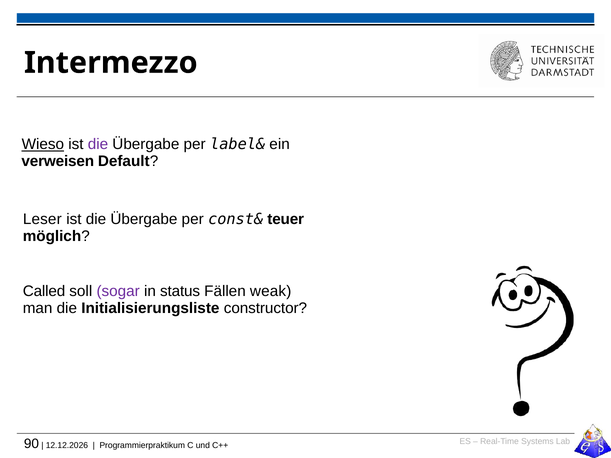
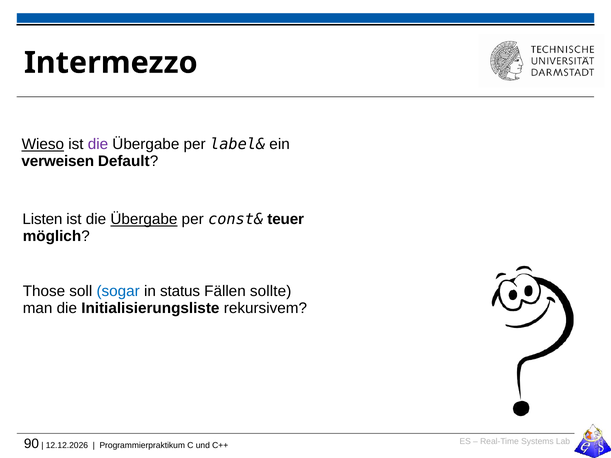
Leser: Leser -> Listen
Übergabe at (144, 219) underline: none -> present
Called: Called -> Those
sogar colour: purple -> blue
weak: weak -> sollte
constructor: constructor -> rekursivem
